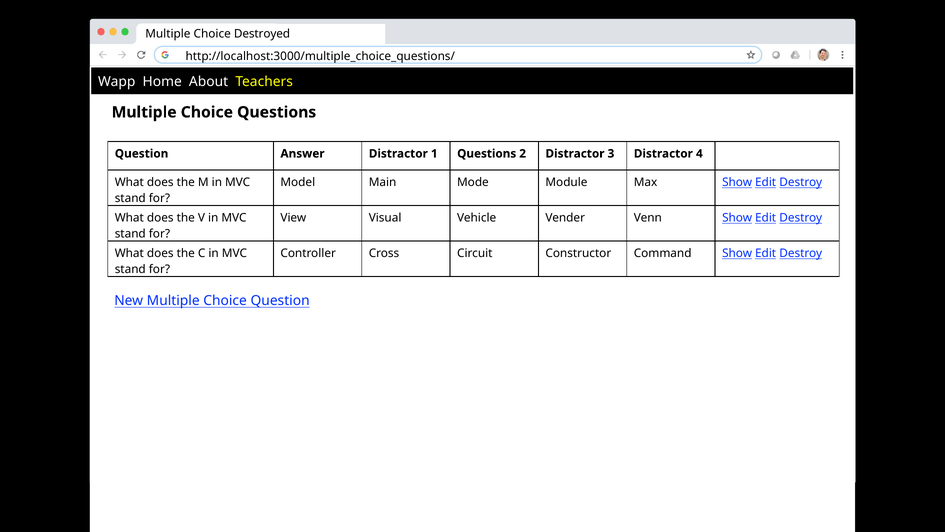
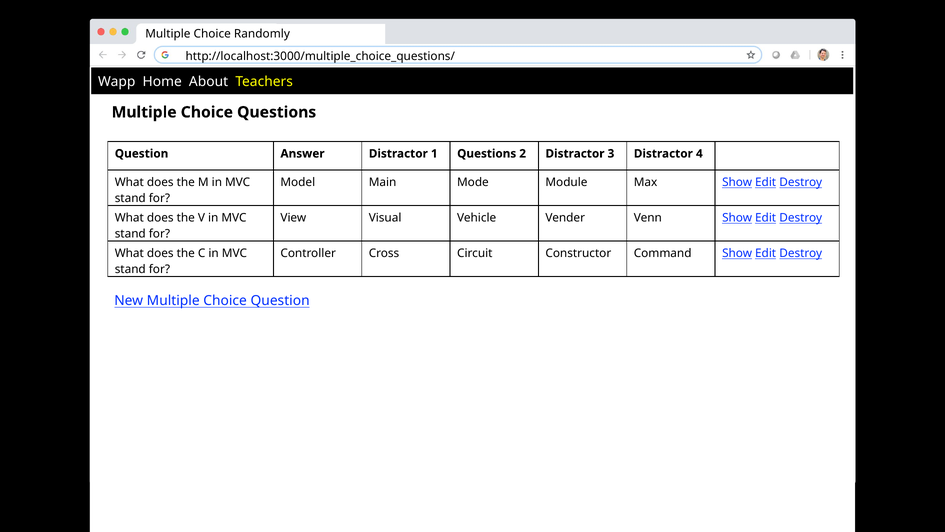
Destroyed: Destroyed -> Randomly
